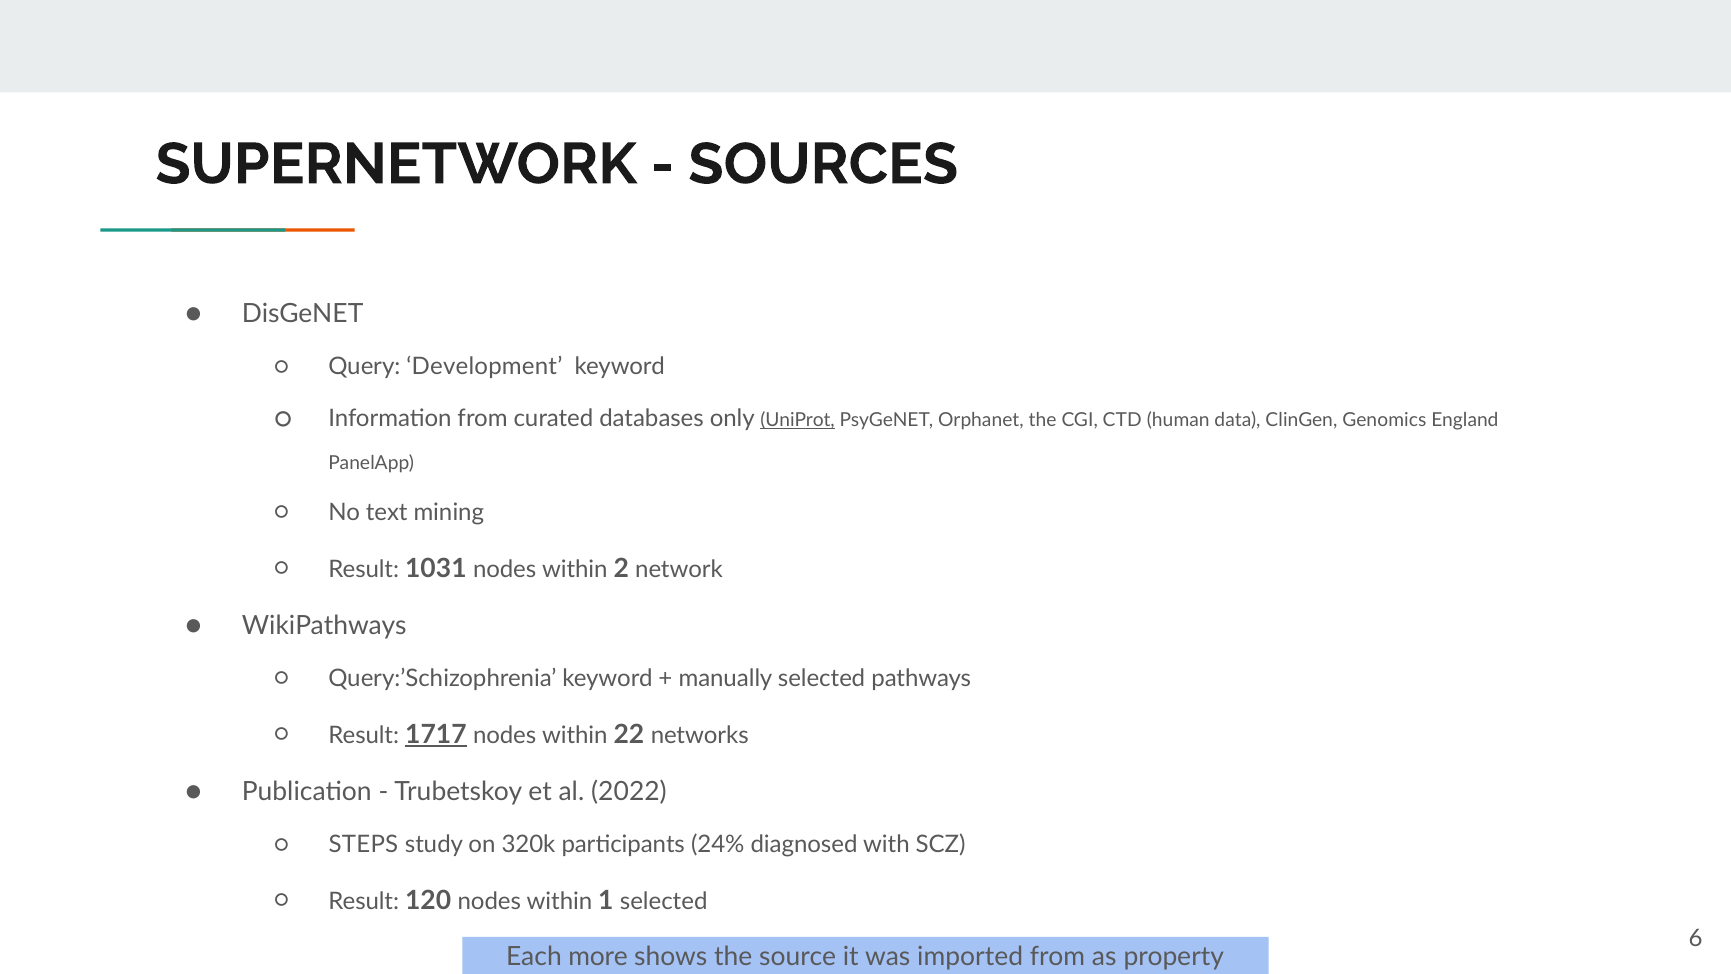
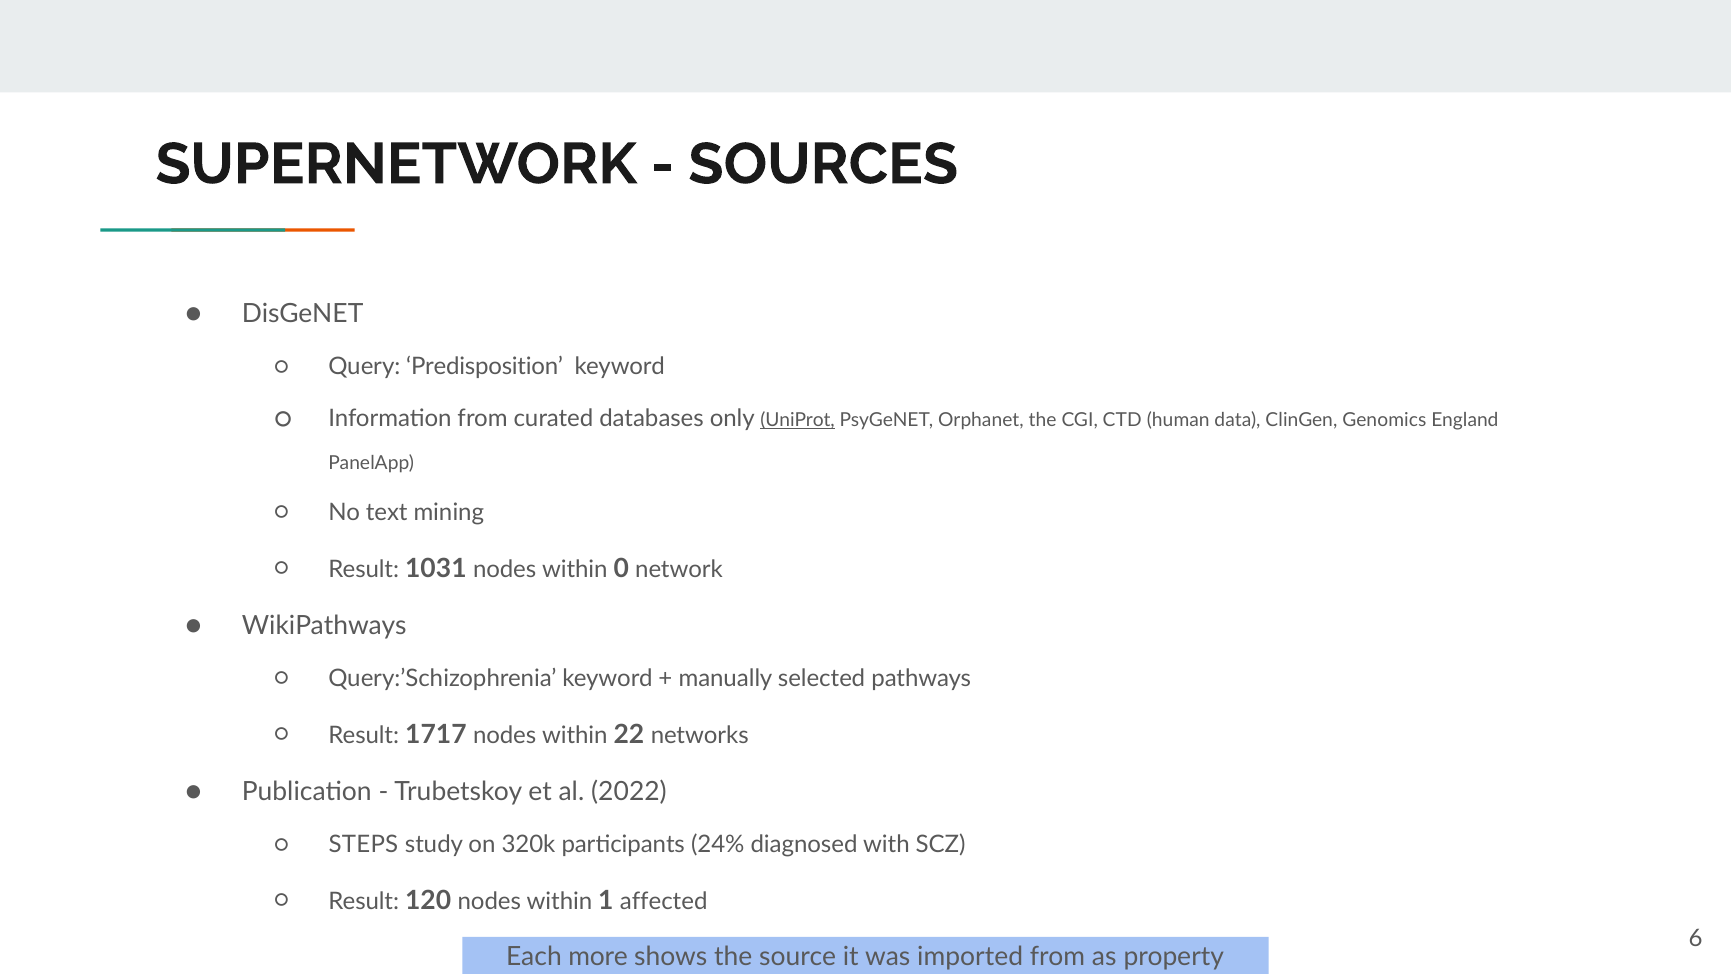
Development: Development -> Predisposition
2: 2 -> 0
1717 underline: present -> none
1 selected: selected -> affected
